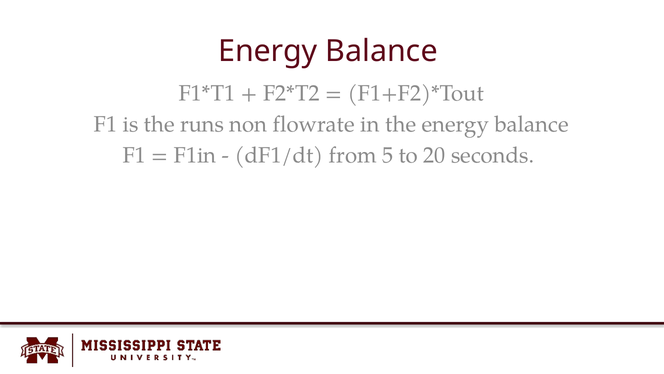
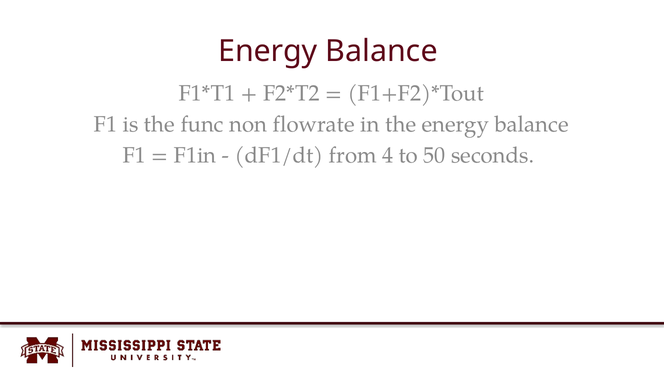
runs: runs -> func
5: 5 -> 4
20: 20 -> 50
